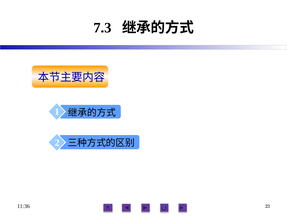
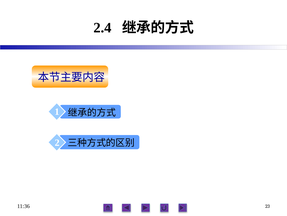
7.3: 7.3 -> 2.4
